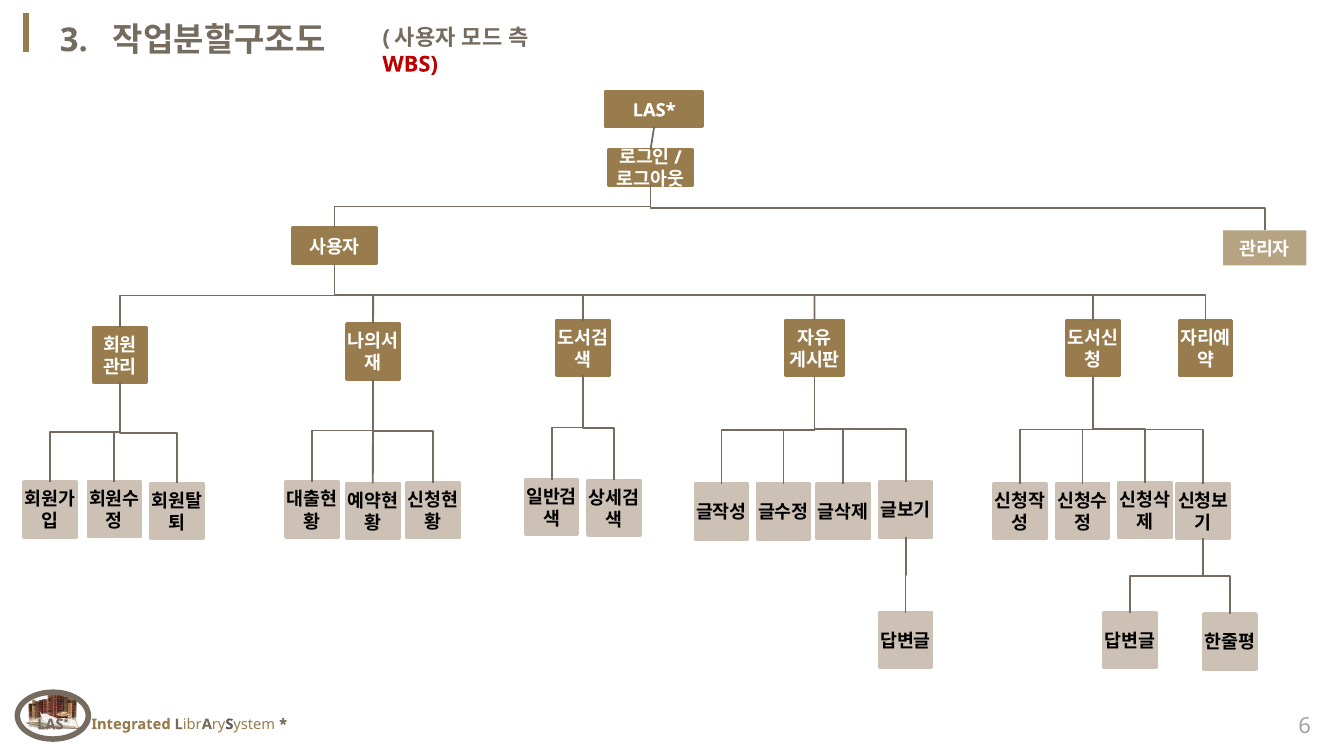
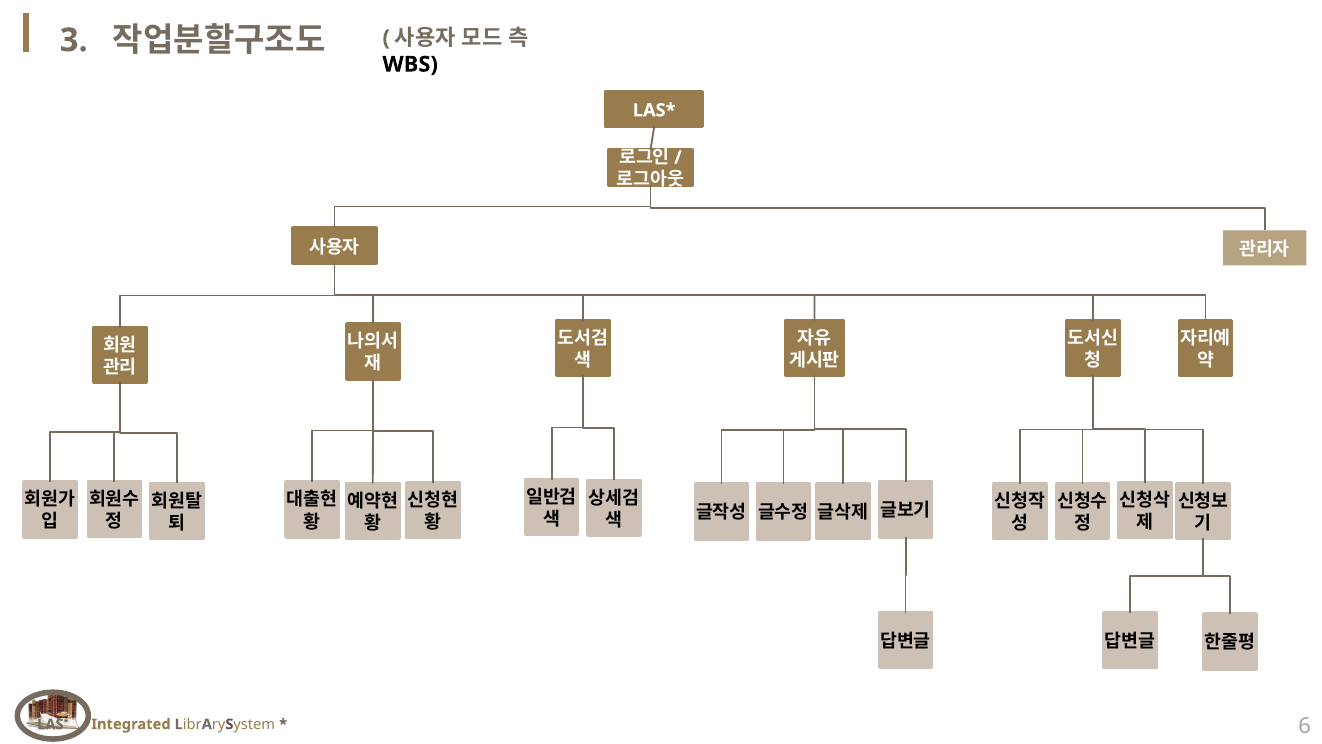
WBS colour: red -> black
